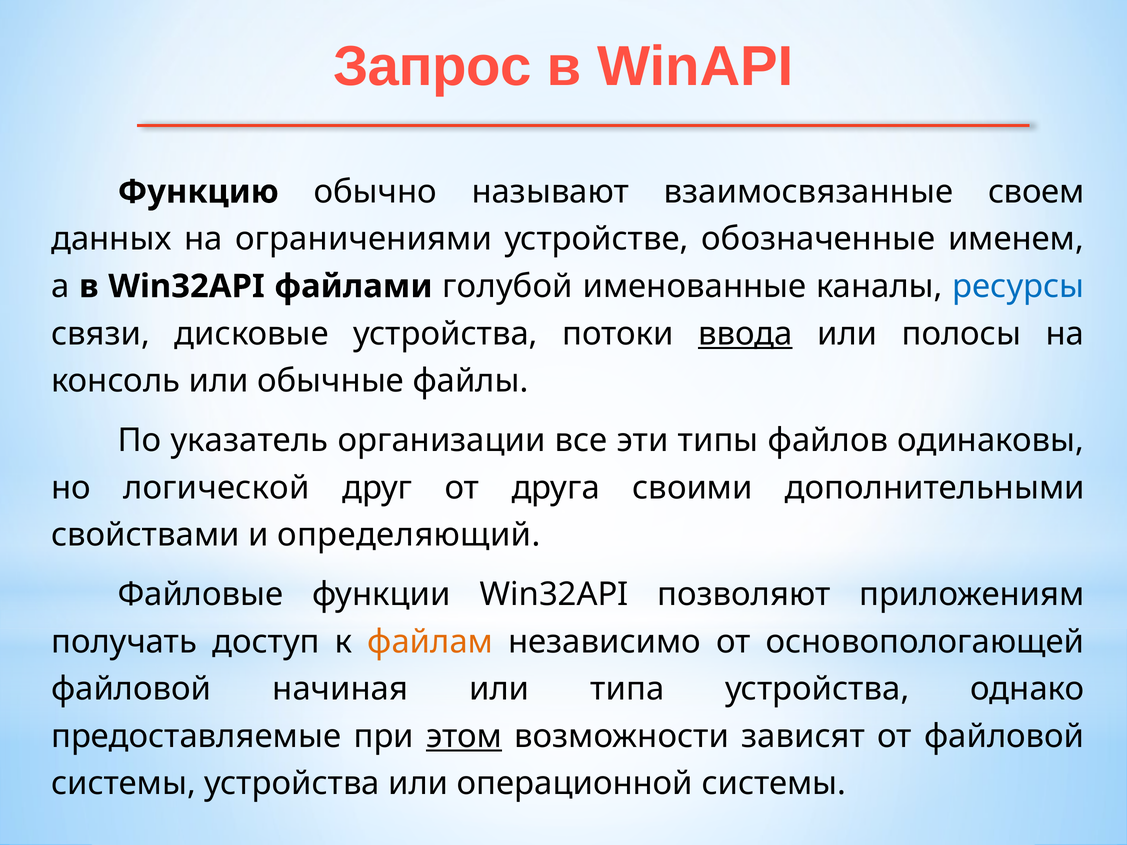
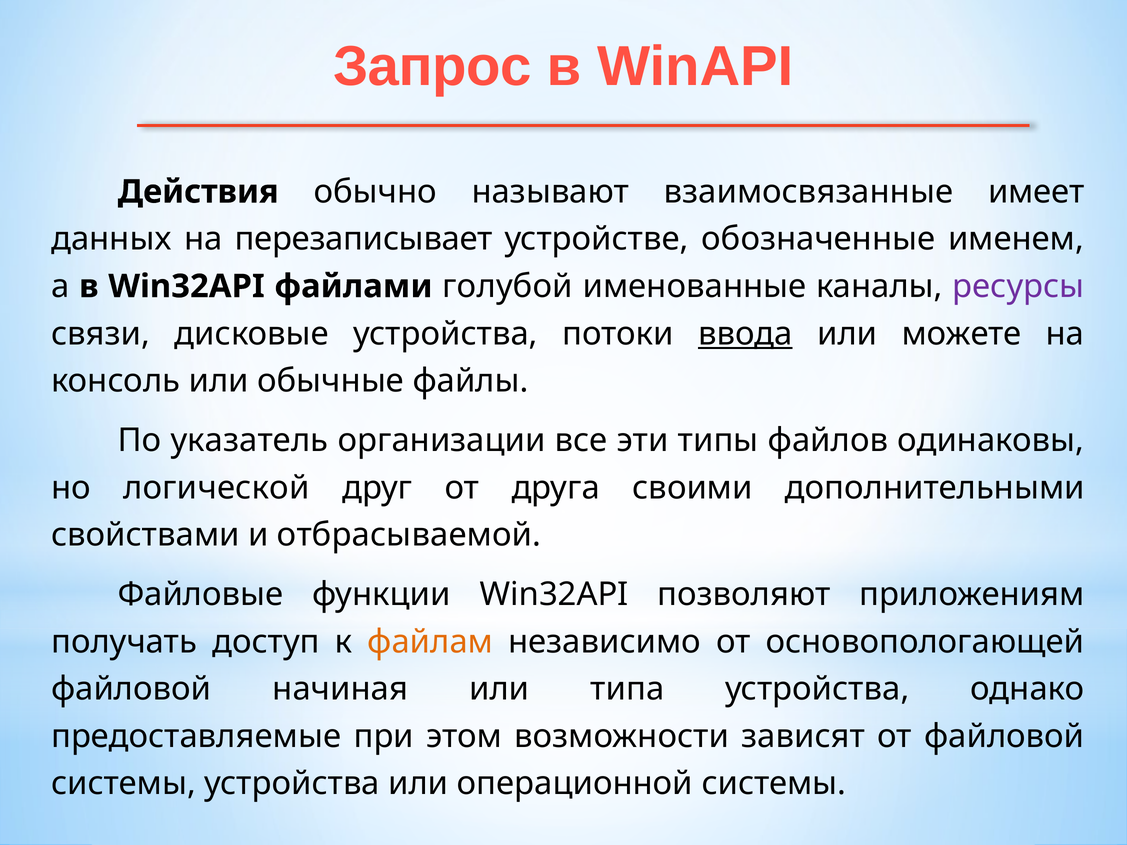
Функцию: Функцию -> Действия
своем: своем -> имеет
ограничениями: ограничениями -> перезаписывает
ресурсы colour: blue -> purple
полосы: полосы -> можете
определяющий: определяющий -> отбрасываемой
этом underline: present -> none
